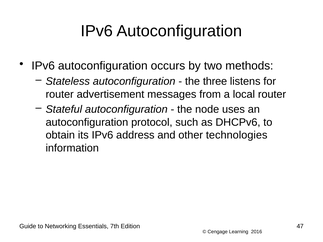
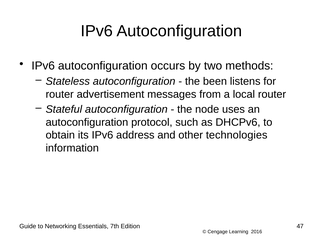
three: three -> been
